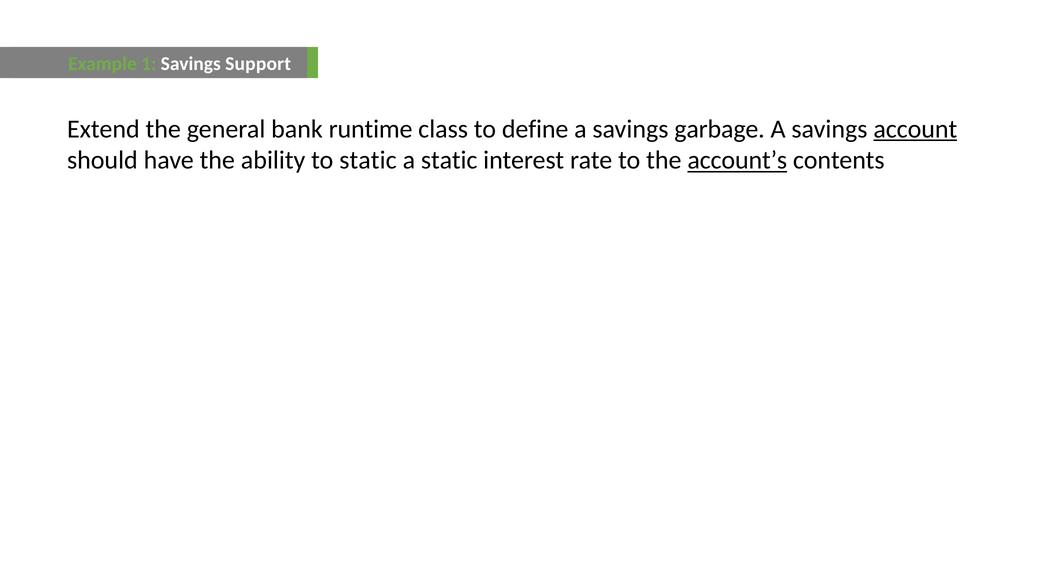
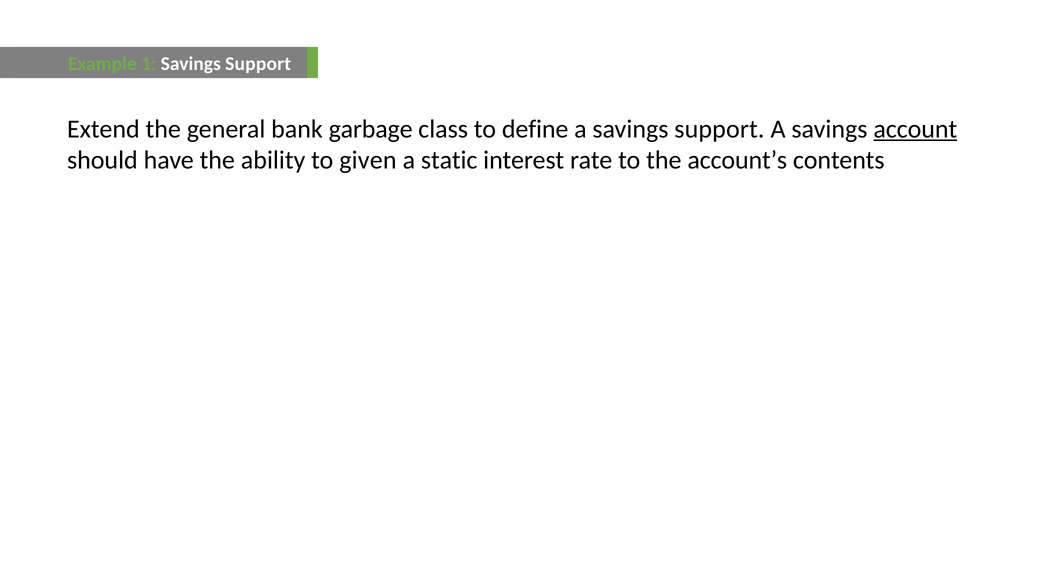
runtime: runtime -> garbage
a savings garbage: garbage -> support
to static: static -> given
account’s underline: present -> none
